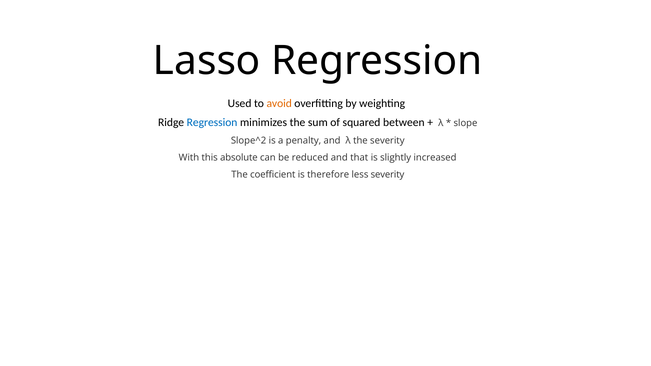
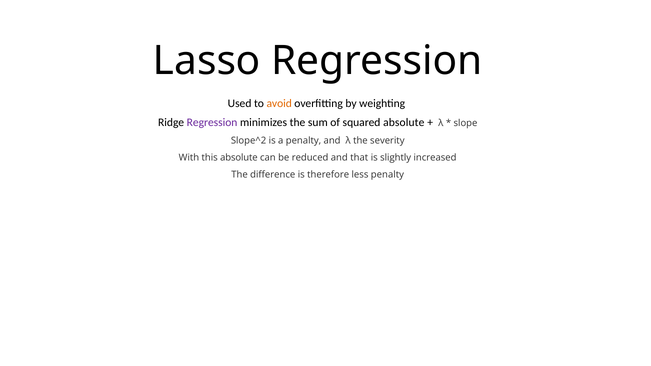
Regression at (212, 123) colour: blue -> purple
squared between: between -> absolute
coefficient: coefficient -> difference
less severity: severity -> penalty
